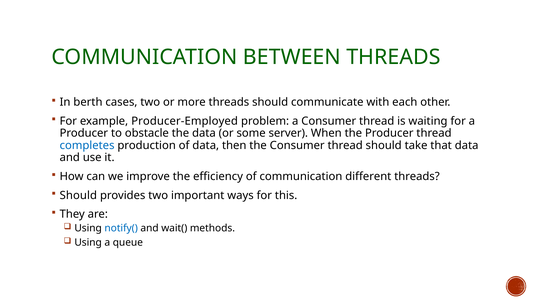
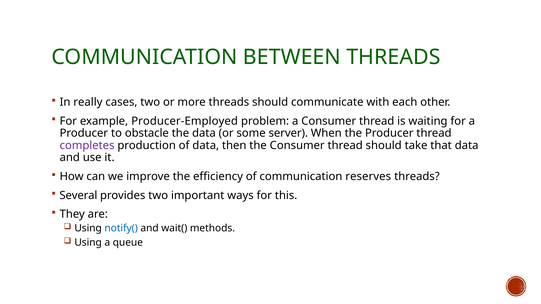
berth: berth -> really
completes colour: blue -> purple
different: different -> reserves
Should at (78, 195): Should -> Several
